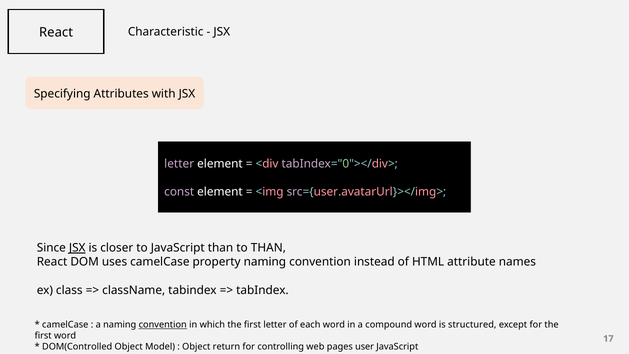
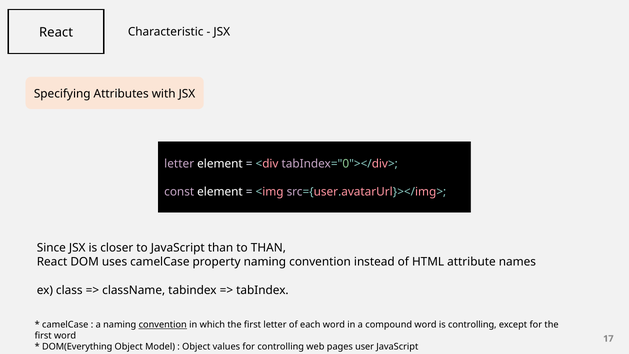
JSX at (77, 248) underline: present -> none
is structured: structured -> controlling
DOM(Controlled: DOM(Controlled -> DOM(Everything
return: return -> values
